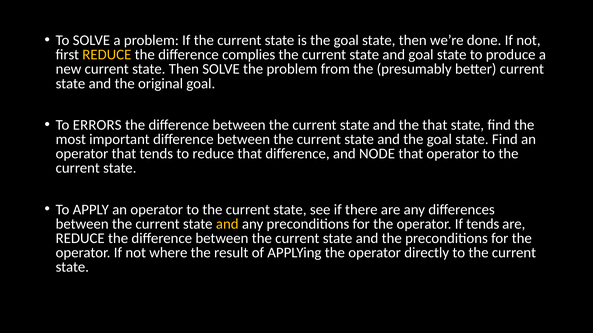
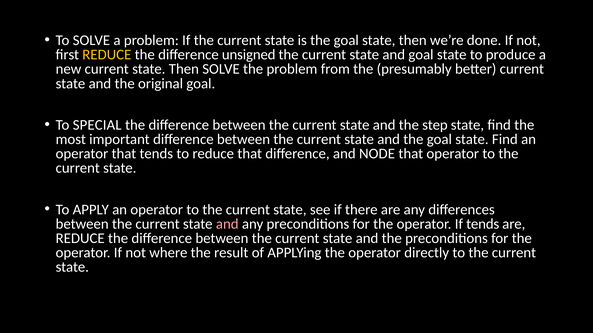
complies: complies -> unsigned
ERRORS: ERRORS -> SPECIAL
the that: that -> step
and at (227, 224) colour: yellow -> pink
